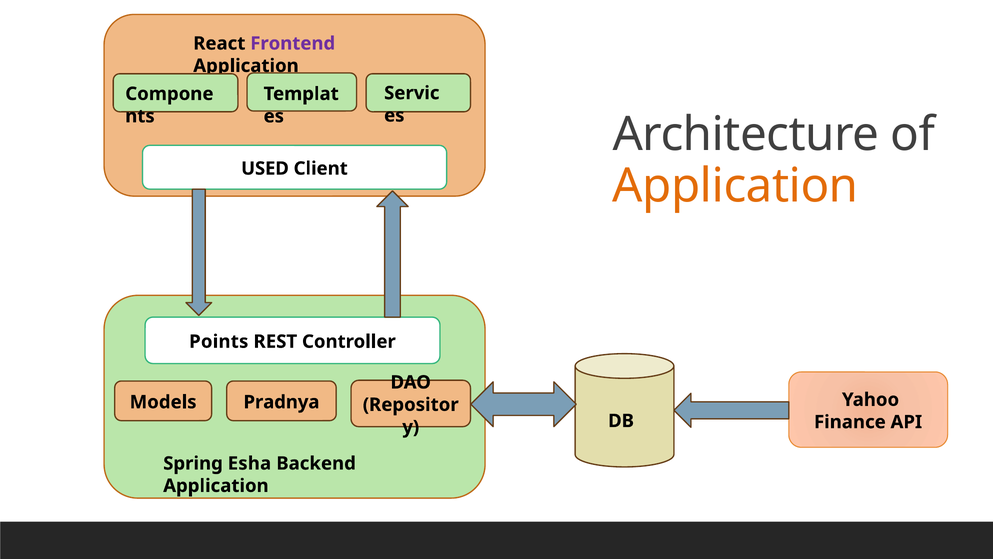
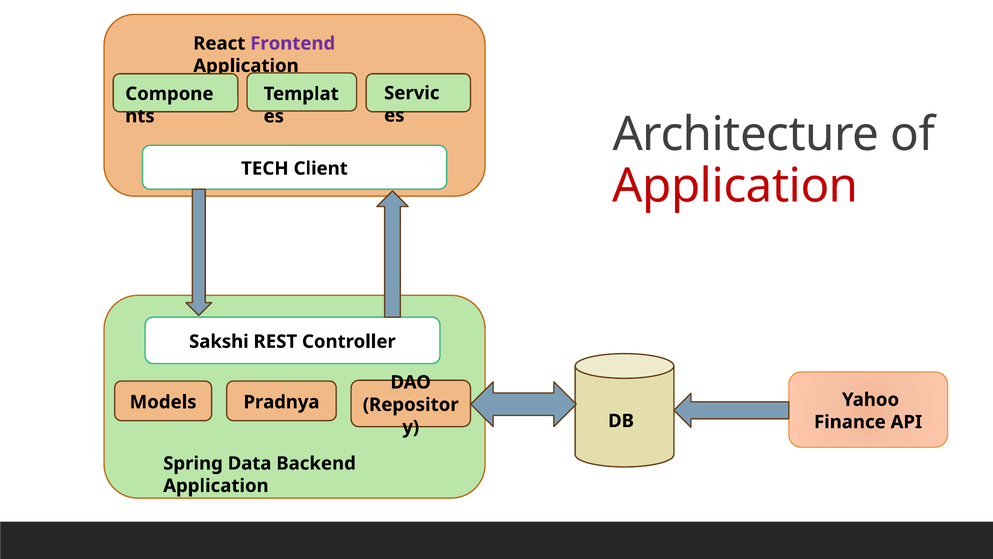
USED: USED -> TECH
Application at (735, 186) colour: orange -> red
Points: Points -> Sakshi
Esha: Esha -> Data
